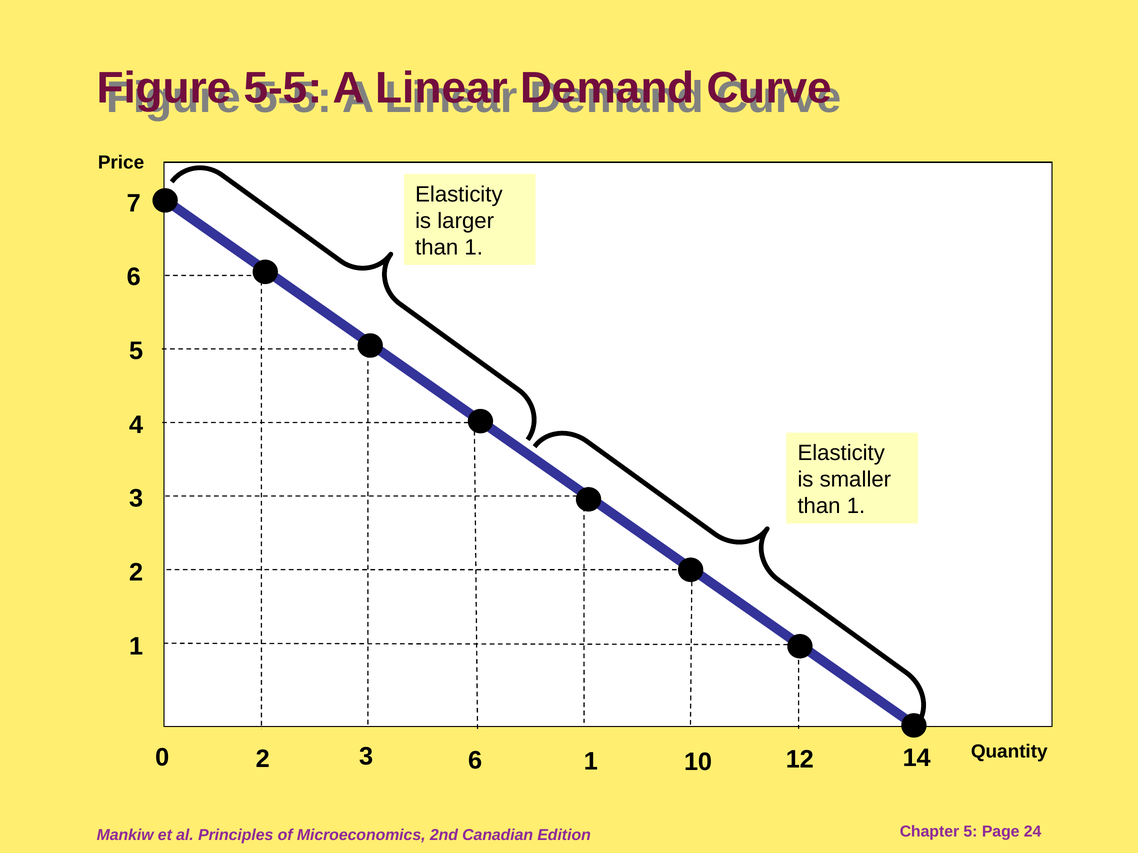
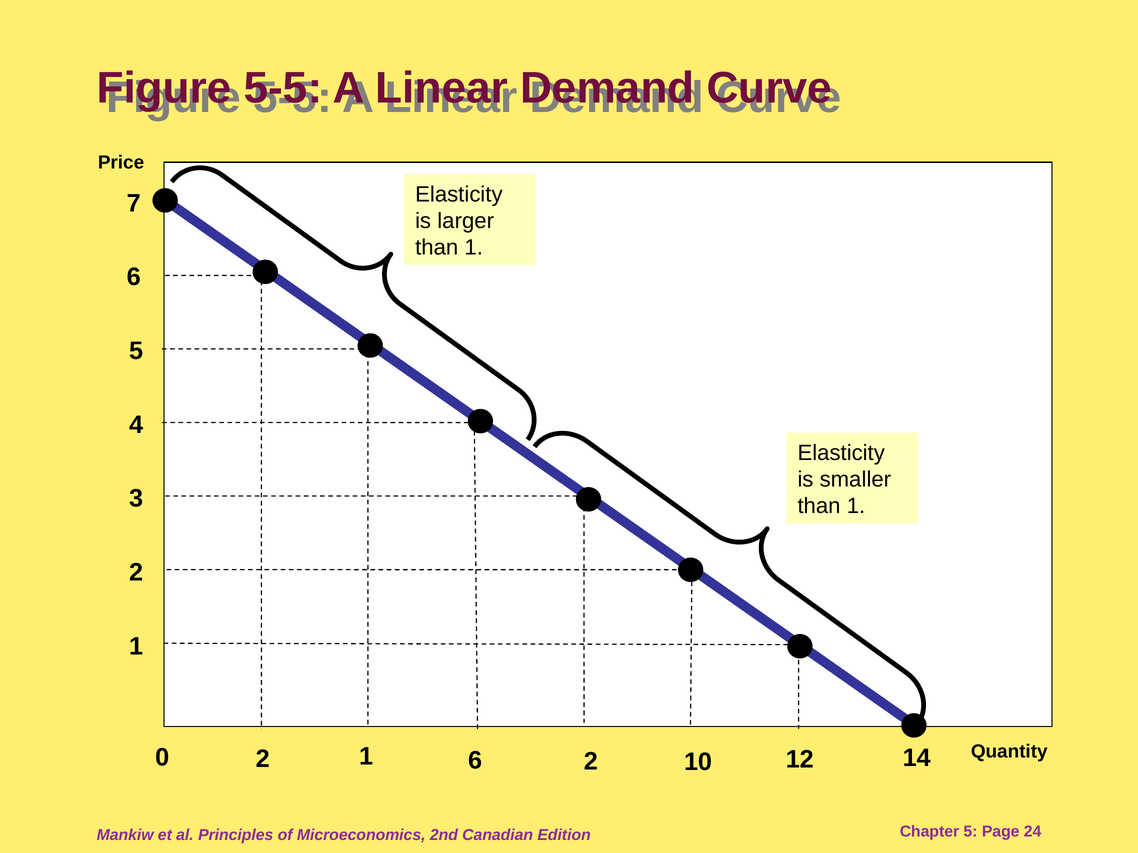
3 at (366, 757): 3 -> 1
6 1: 1 -> 2
